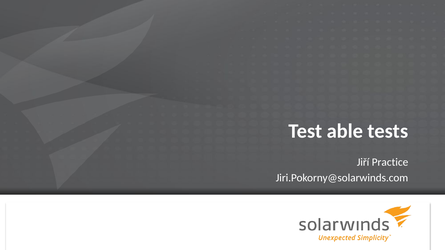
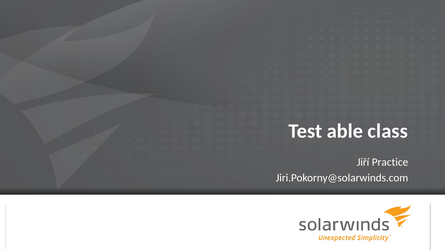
tests: tests -> class
